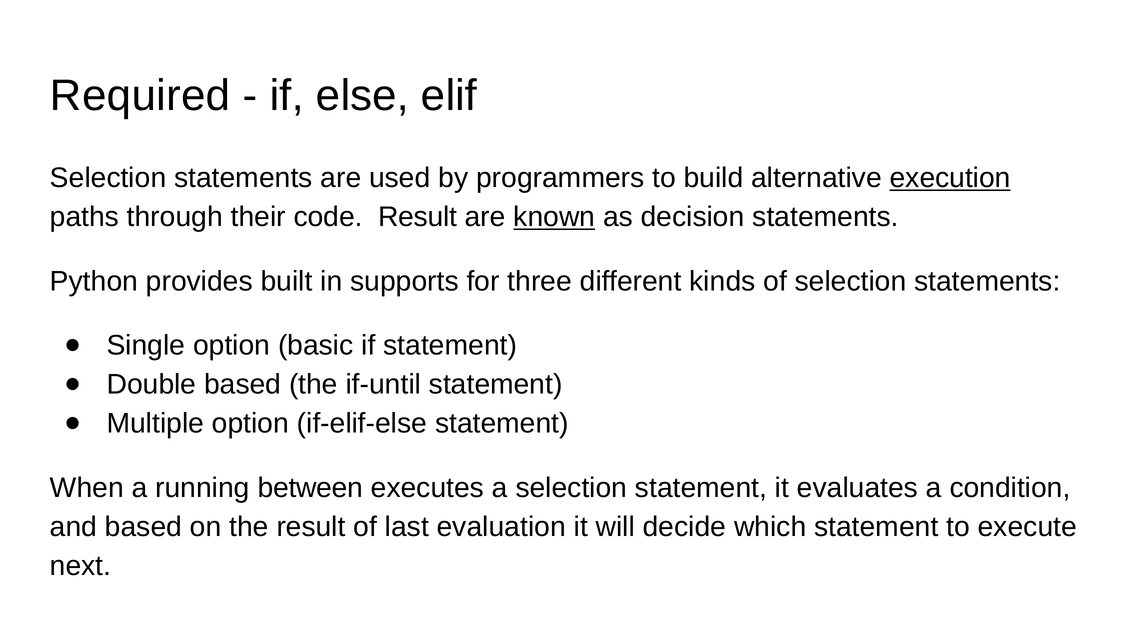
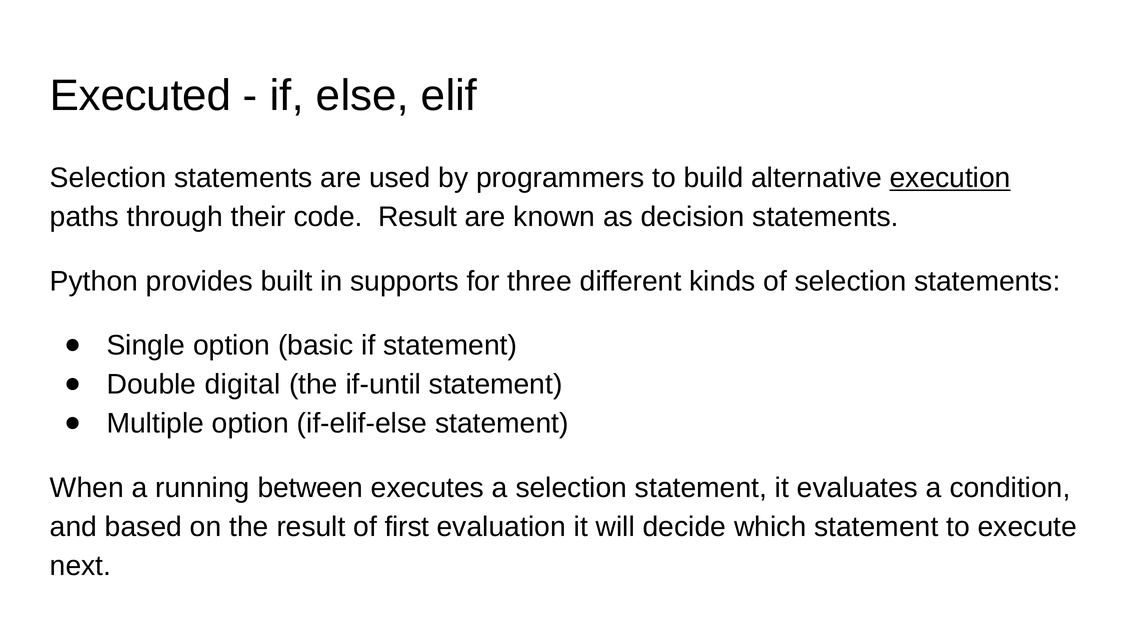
Required: Required -> Executed
known underline: present -> none
Double based: based -> digital
last: last -> first
